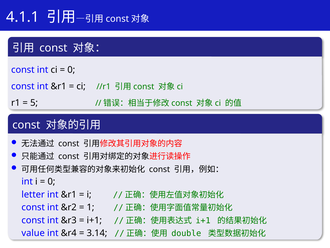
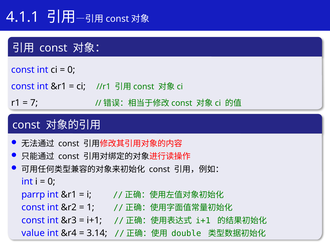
5: 5 -> 7
letter: letter -> parrp
